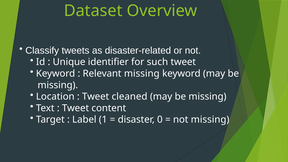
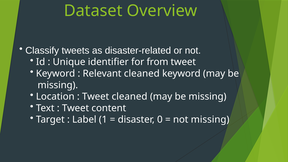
such: such -> from
Relevant missing: missing -> cleaned
